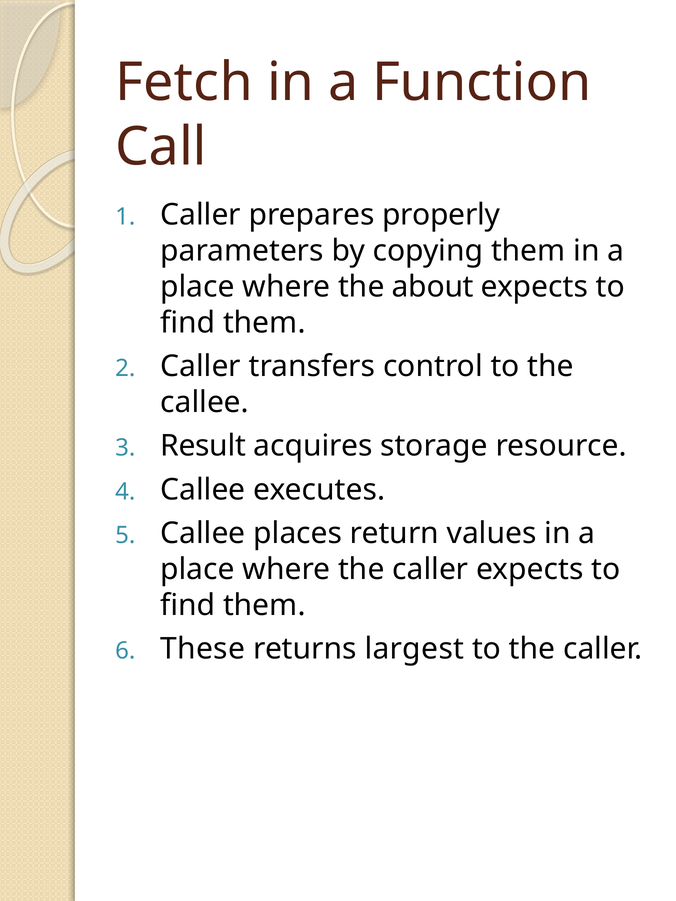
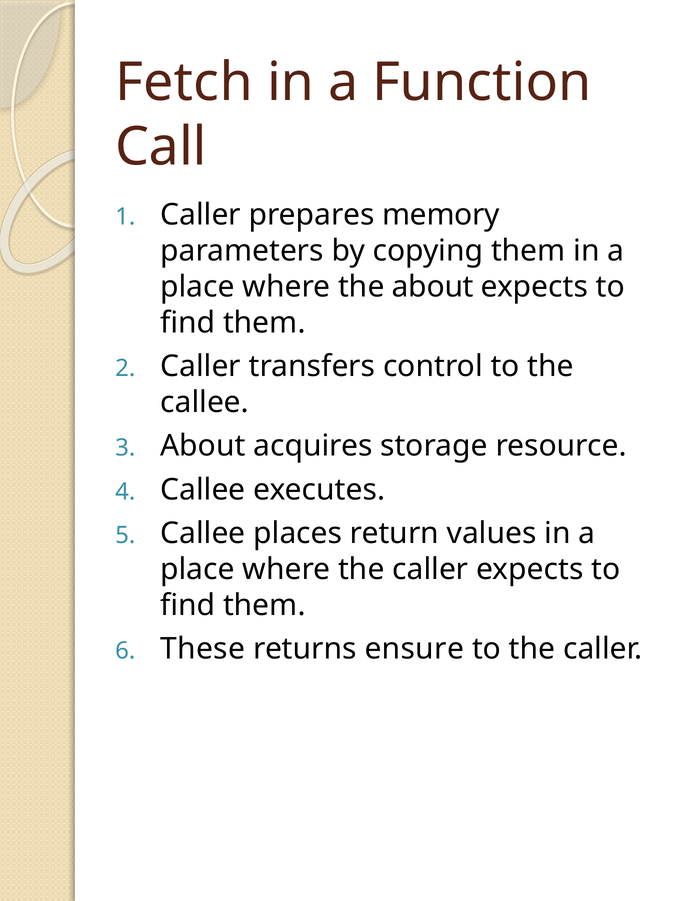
properly: properly -> memory
Result at (203, 446): Result -> About
largest: largest -> ensure
